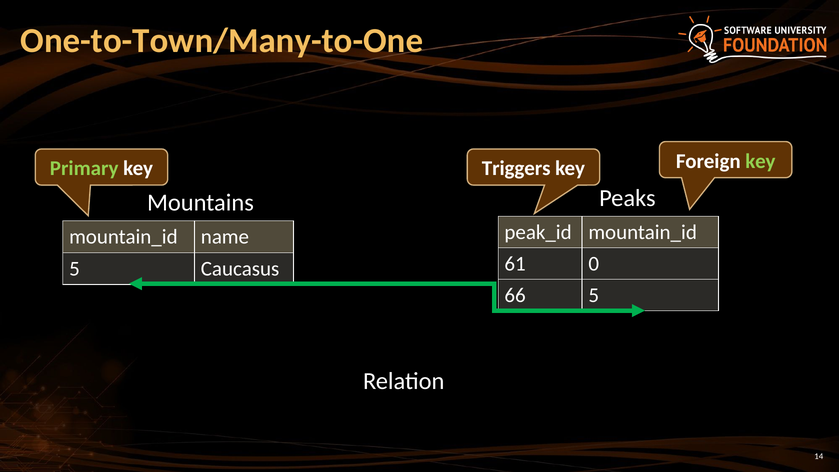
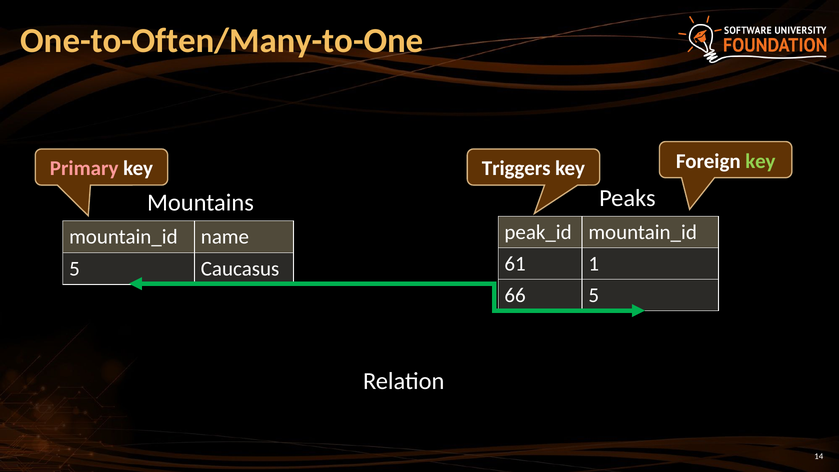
One-to-Town/Many-to-One: One-to-Town/Many-to-One -> One-to-Often/Many-to-One
Primary colour: light green -> pink
0: 0 -> 1
